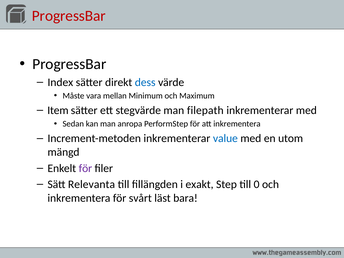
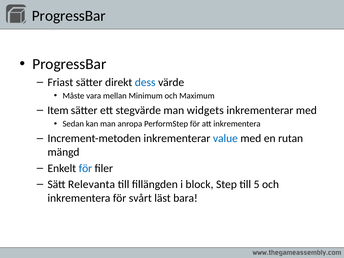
ProgressBar at (69, 16) colour: red -> black
Index: Index -> Friast
filepath: filepath -> widgets
utom: utom -> rutan
för at (85, 168) colour: purple -> blue
exakt: exakt -> block
0: 0 -> 5
